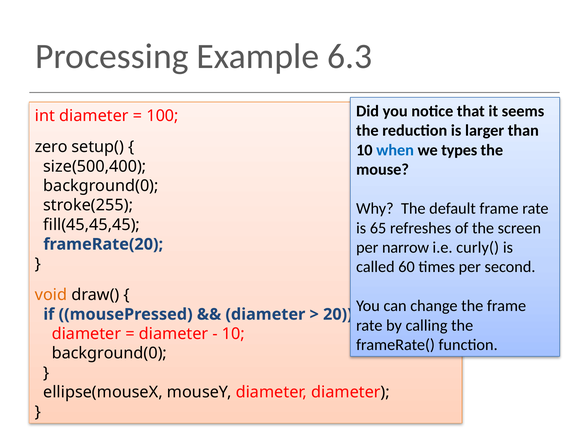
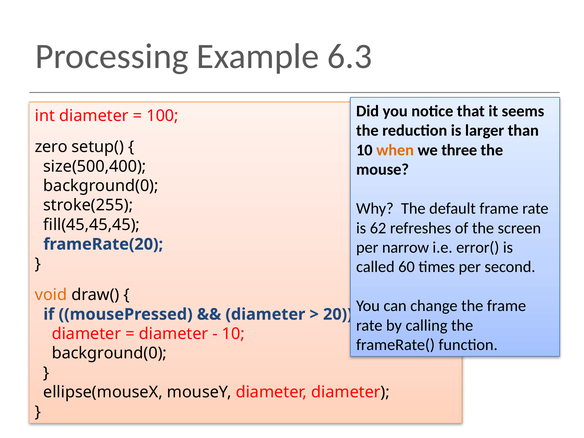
when colour: blue -> orange
types: types -> three
65: 65 -> 62
curly(: curly( -> error(
